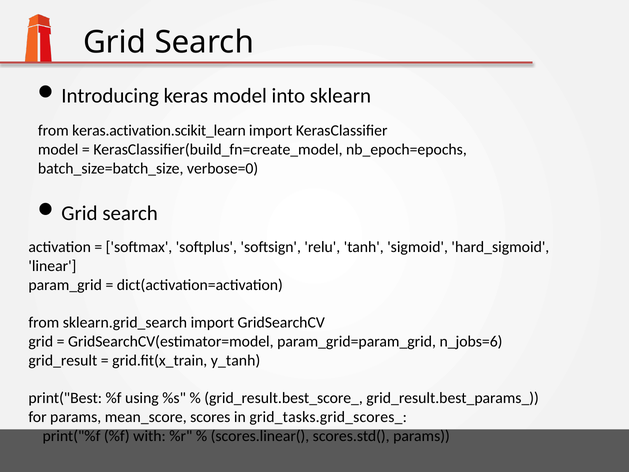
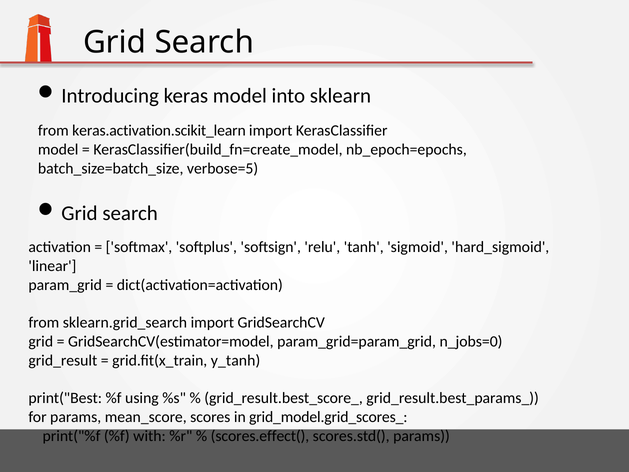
verbose=0: verbose=0 -> verbose=5
n_jobs=6: n_jobs=6 -> n_jobs=0
grid_tasks.grid_scores_: grid_tasks.grid_scores_ -> grid_model.grid_scores_
scores.linear(: scores.linear( -> scores.effect(
